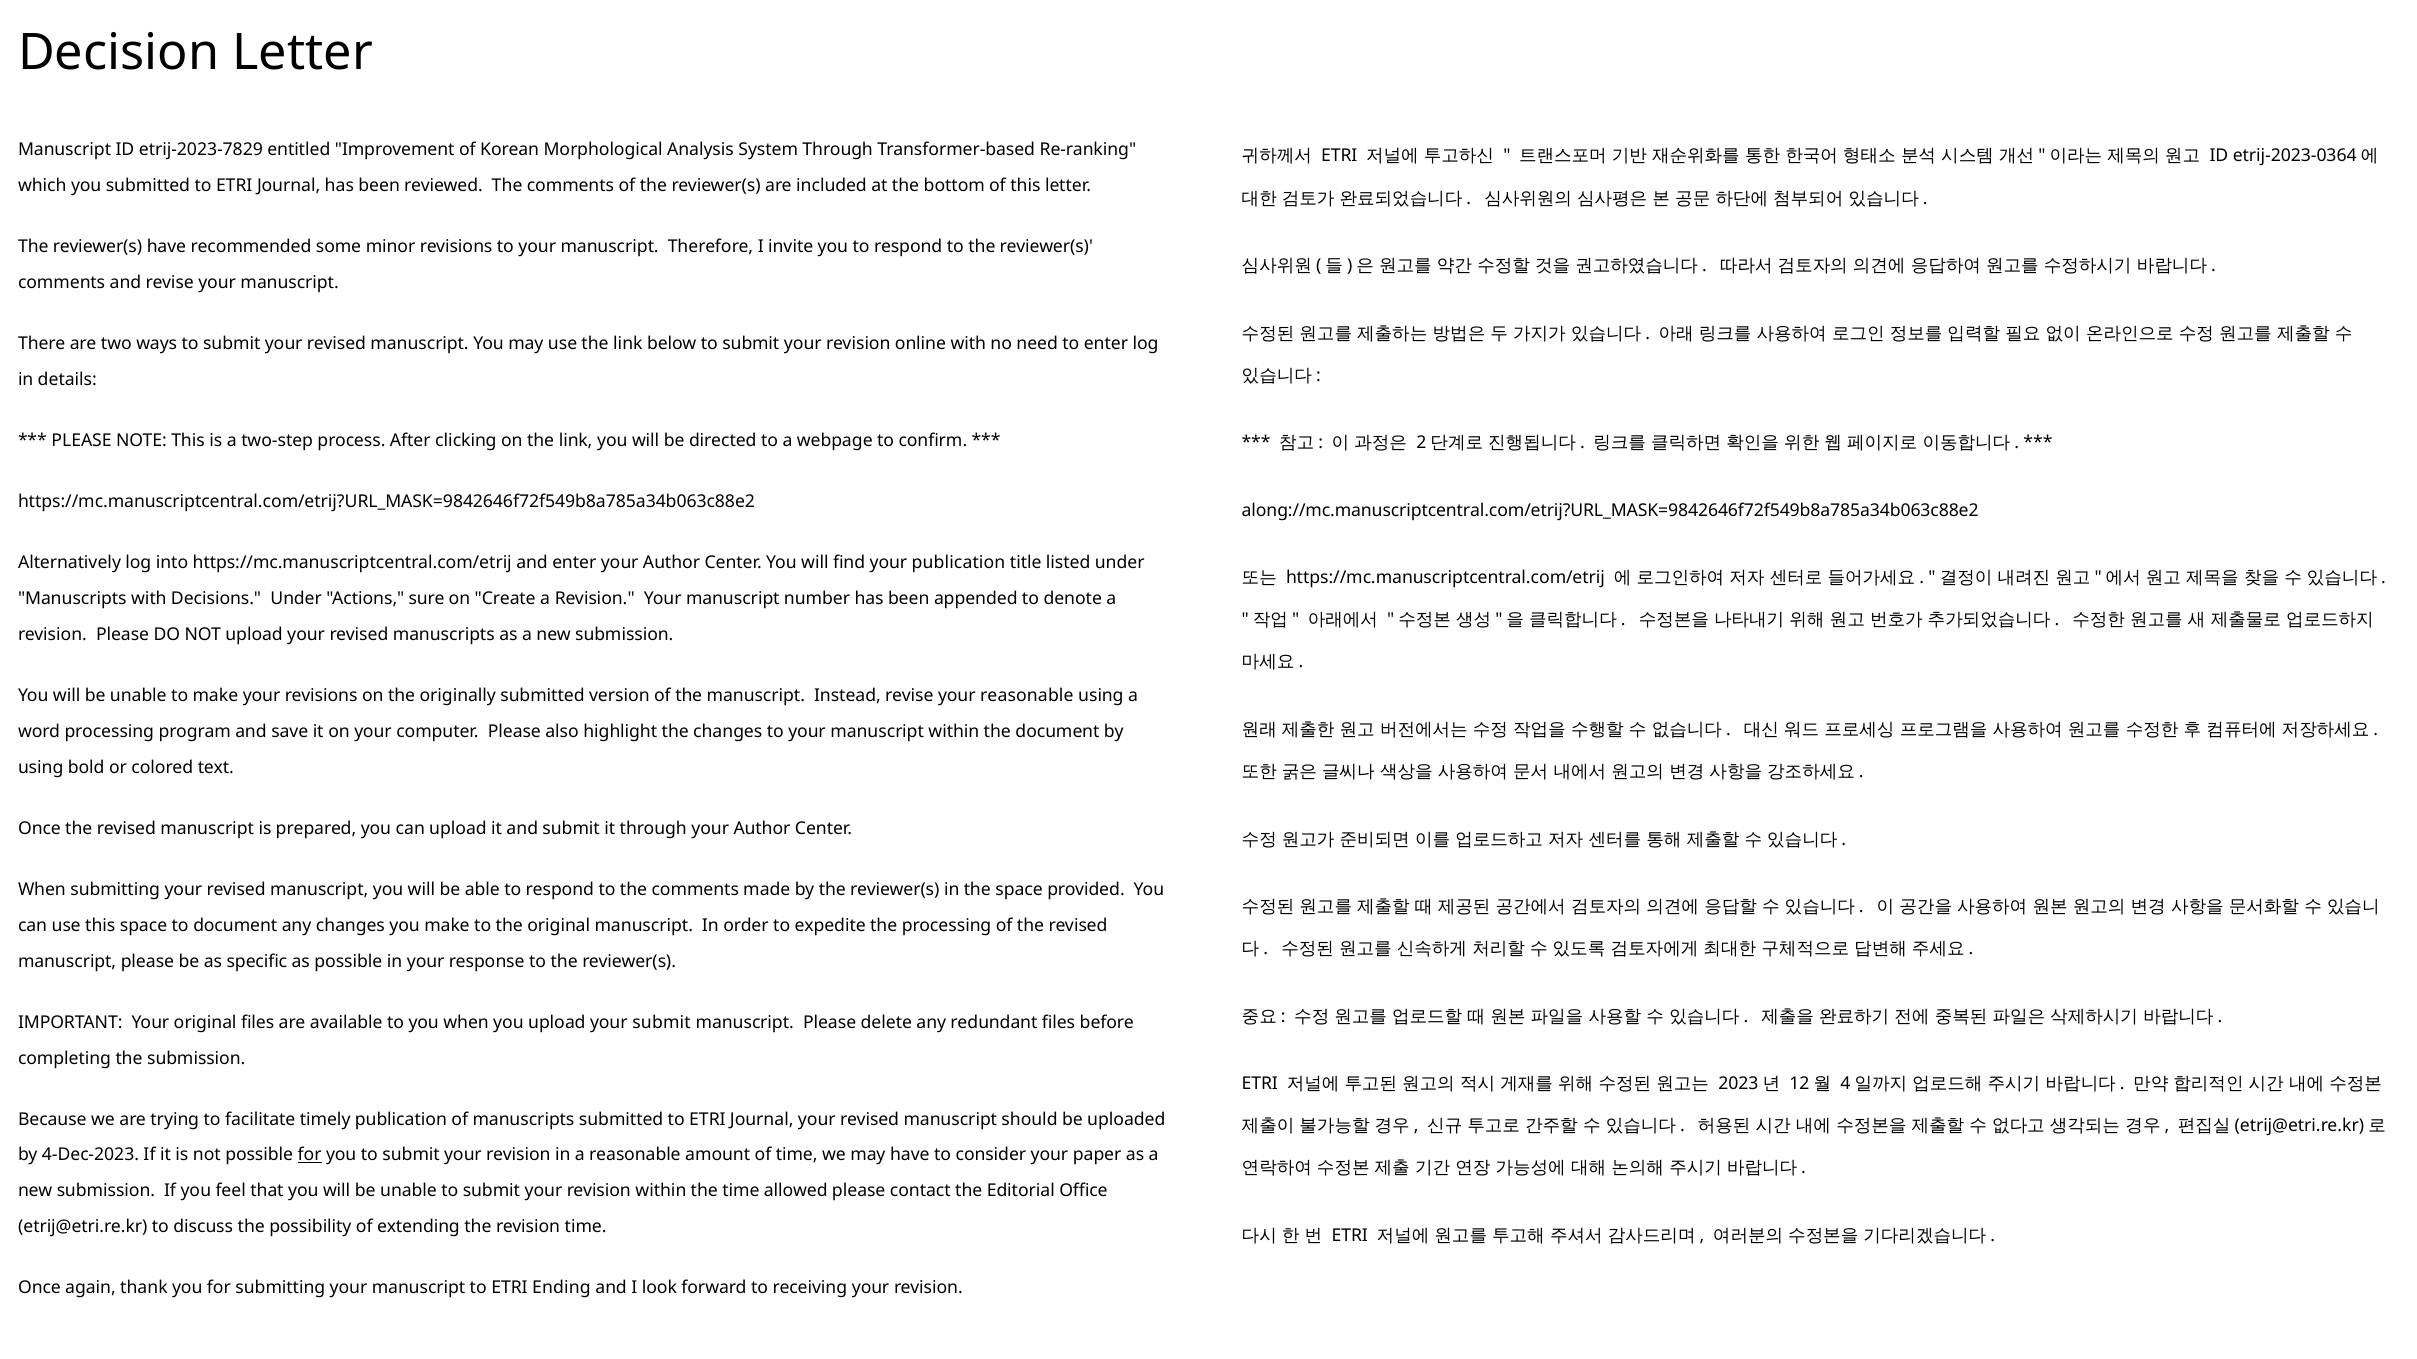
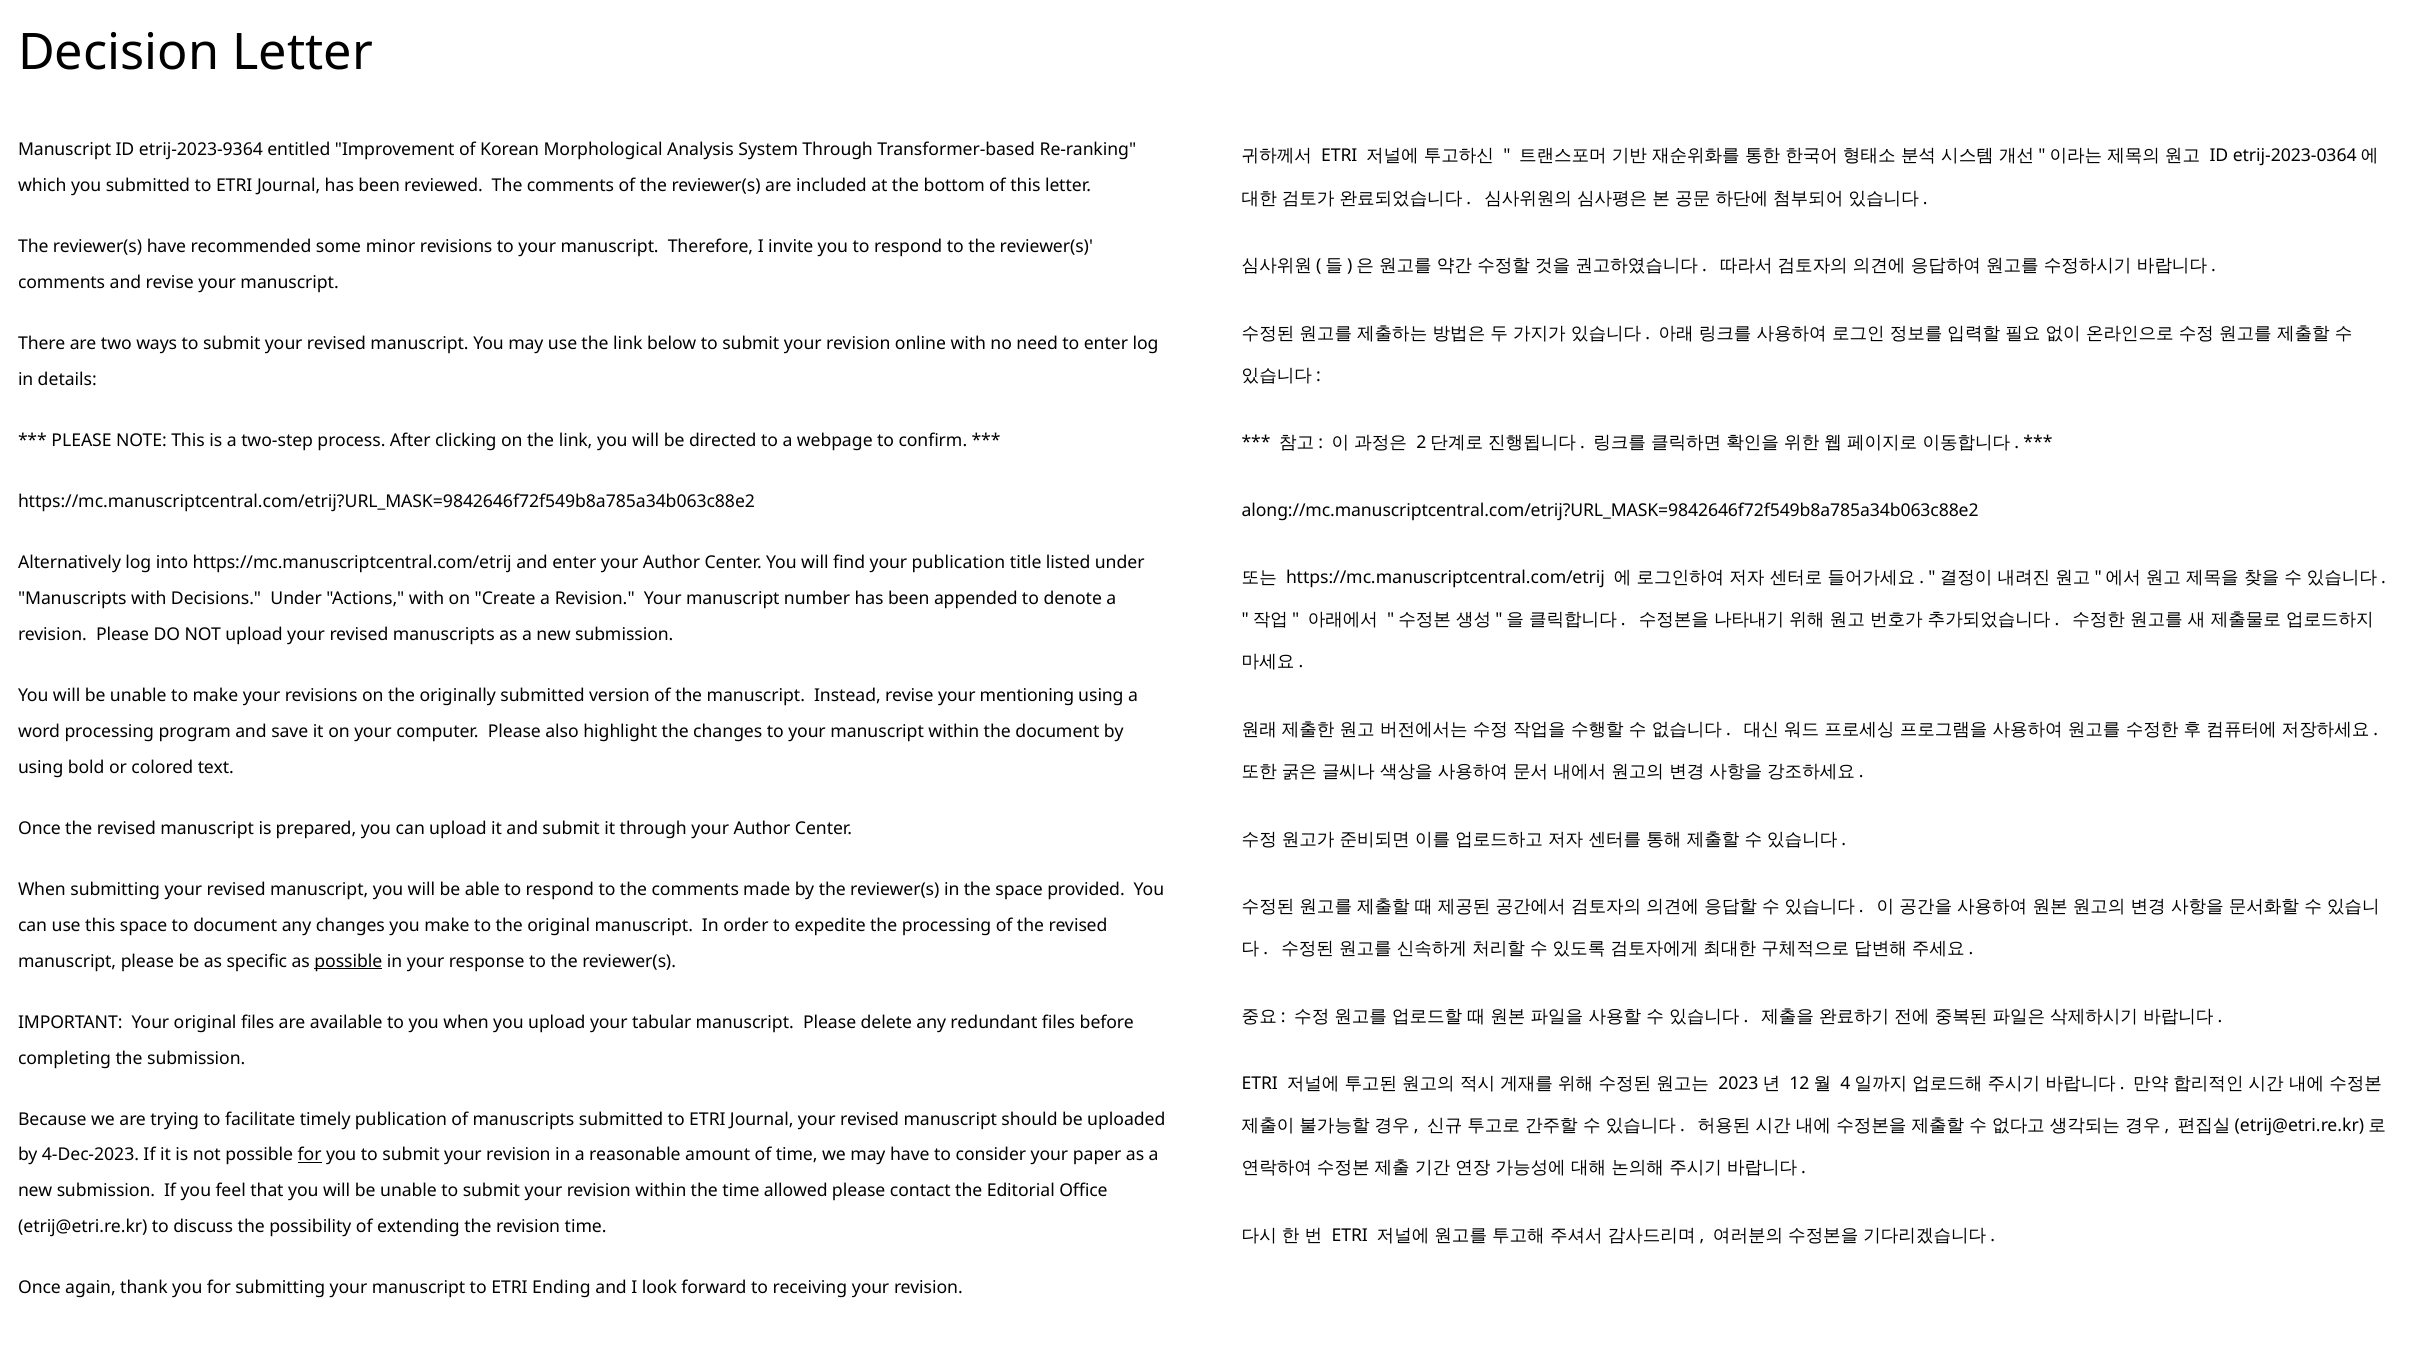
etrij-2023-7829: etrij-2023-7829 -> etrij-2023-9364
Actions sure: sure -> with
your reasonable: reasonable -> mentioning
possible at (348, 962) underline: none -> present
your submit: submit -> tabular
